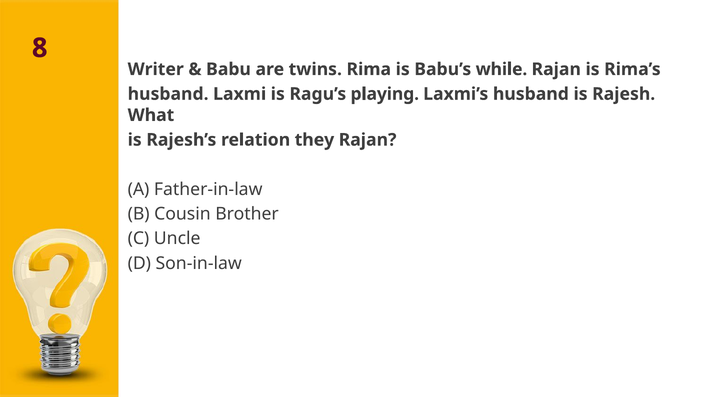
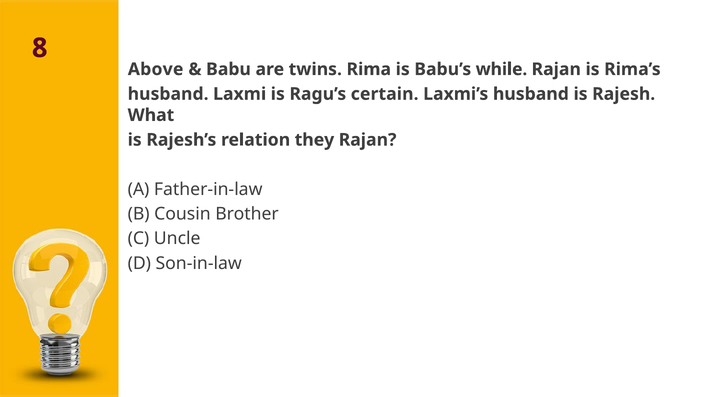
Writer: Writer -> Above
playing: playing -> certain
